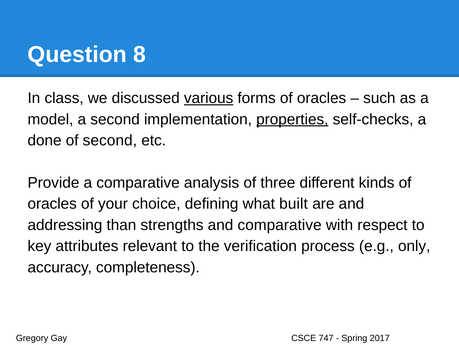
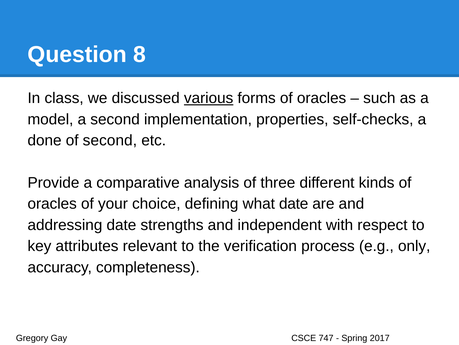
properties underline: present -> none
what built: built -> date
addressing than: than -> date
and comparative: comparative -> independent
